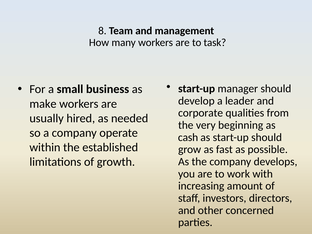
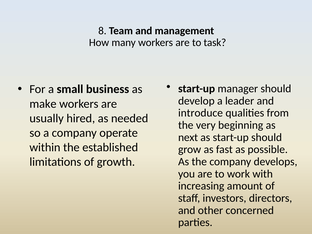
corporate: corporate -> introduce
cash: cash -> next
